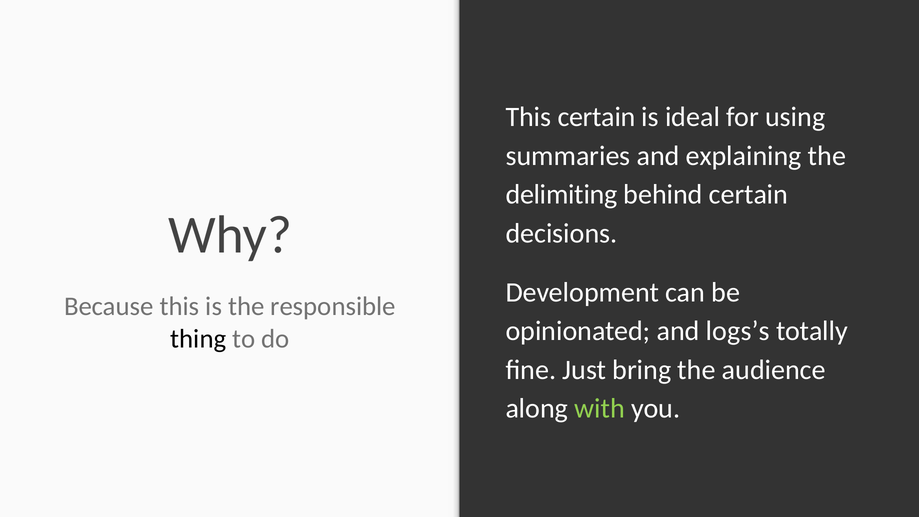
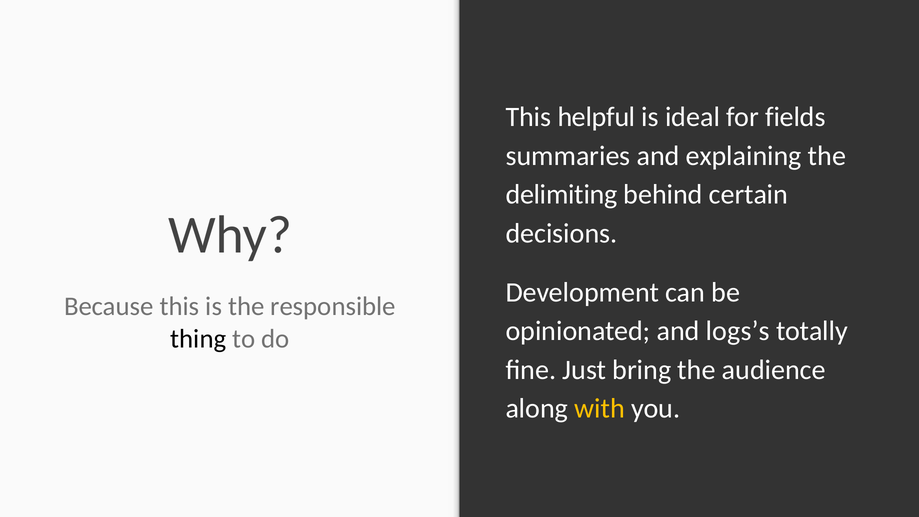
This certain: certain -> helpful
using: using -> fields
with colour: light green -> yellow
